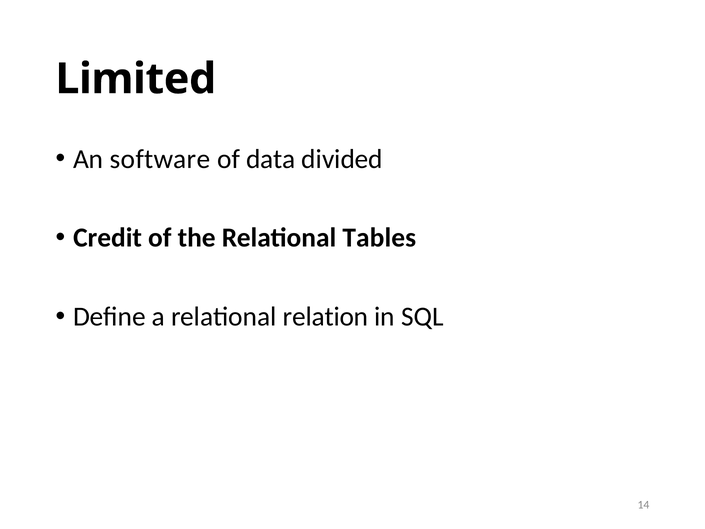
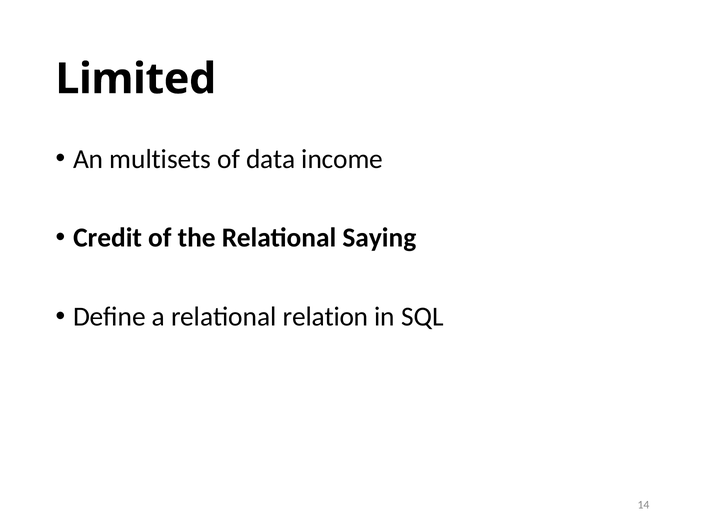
software: software -> multisets
divided: divided -> income
Tables: Tables -> Saying
